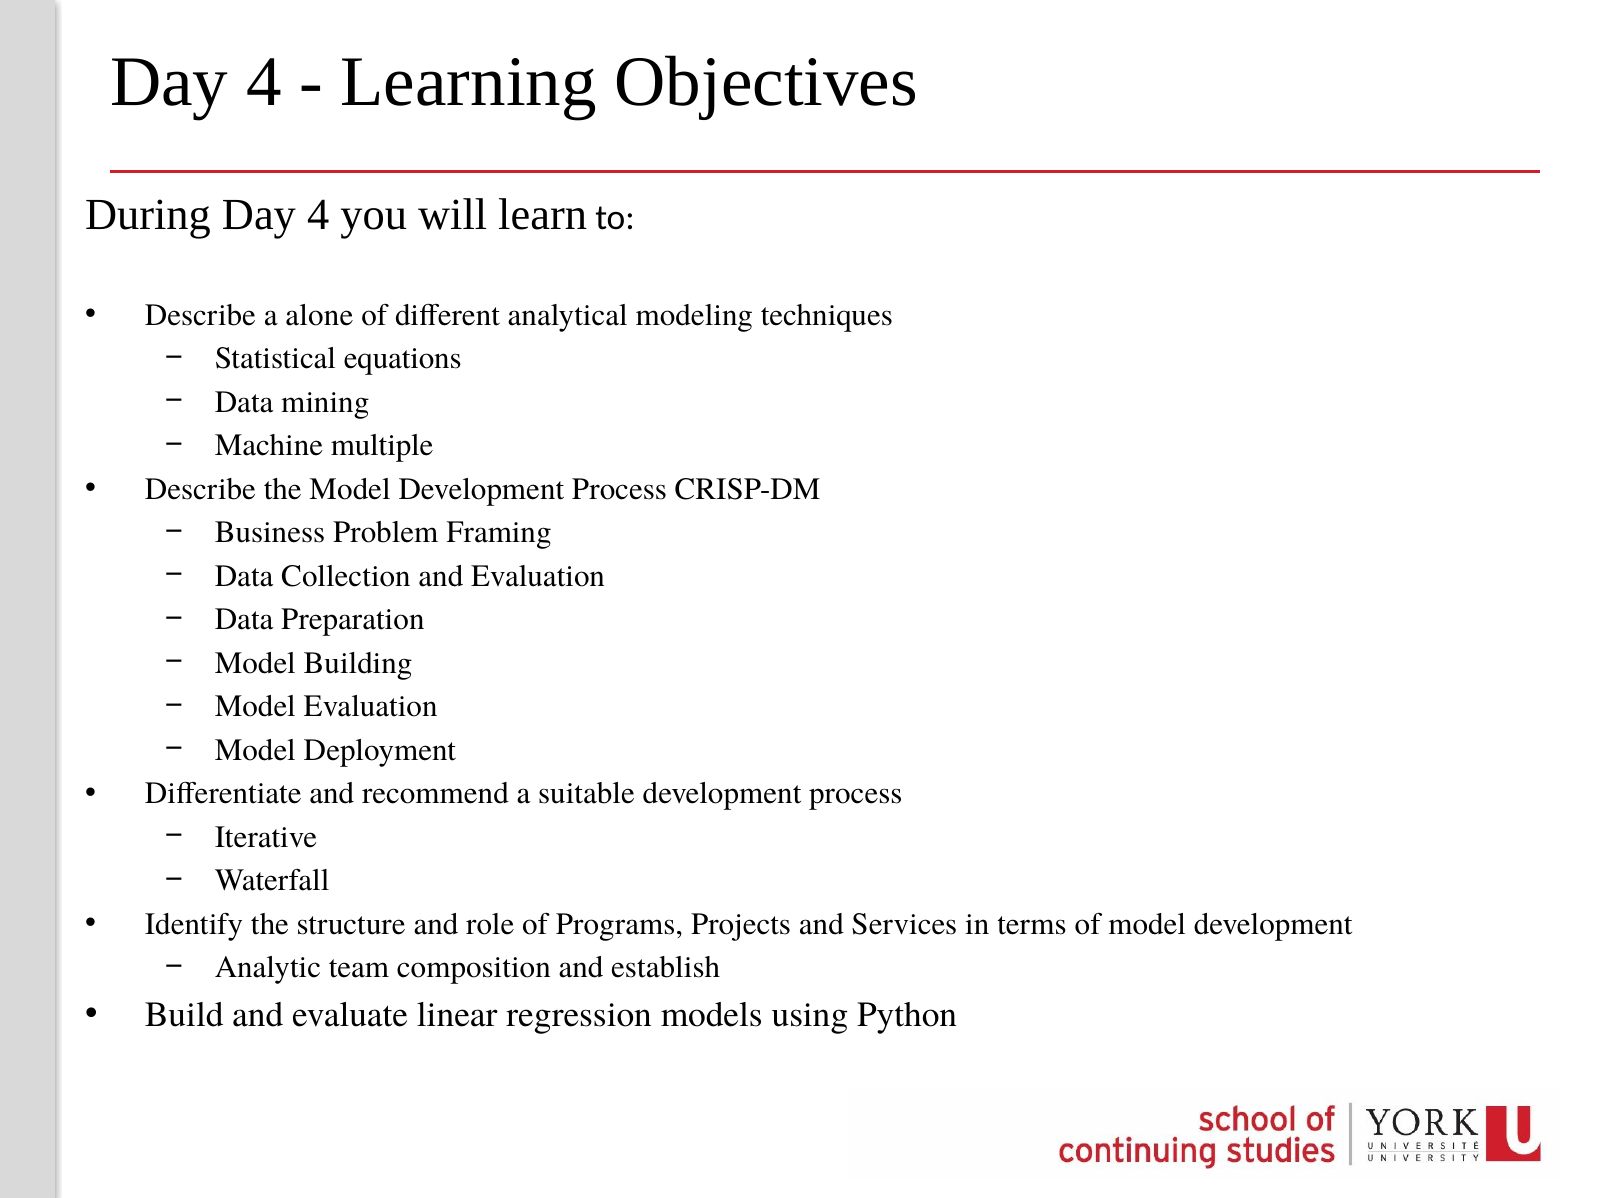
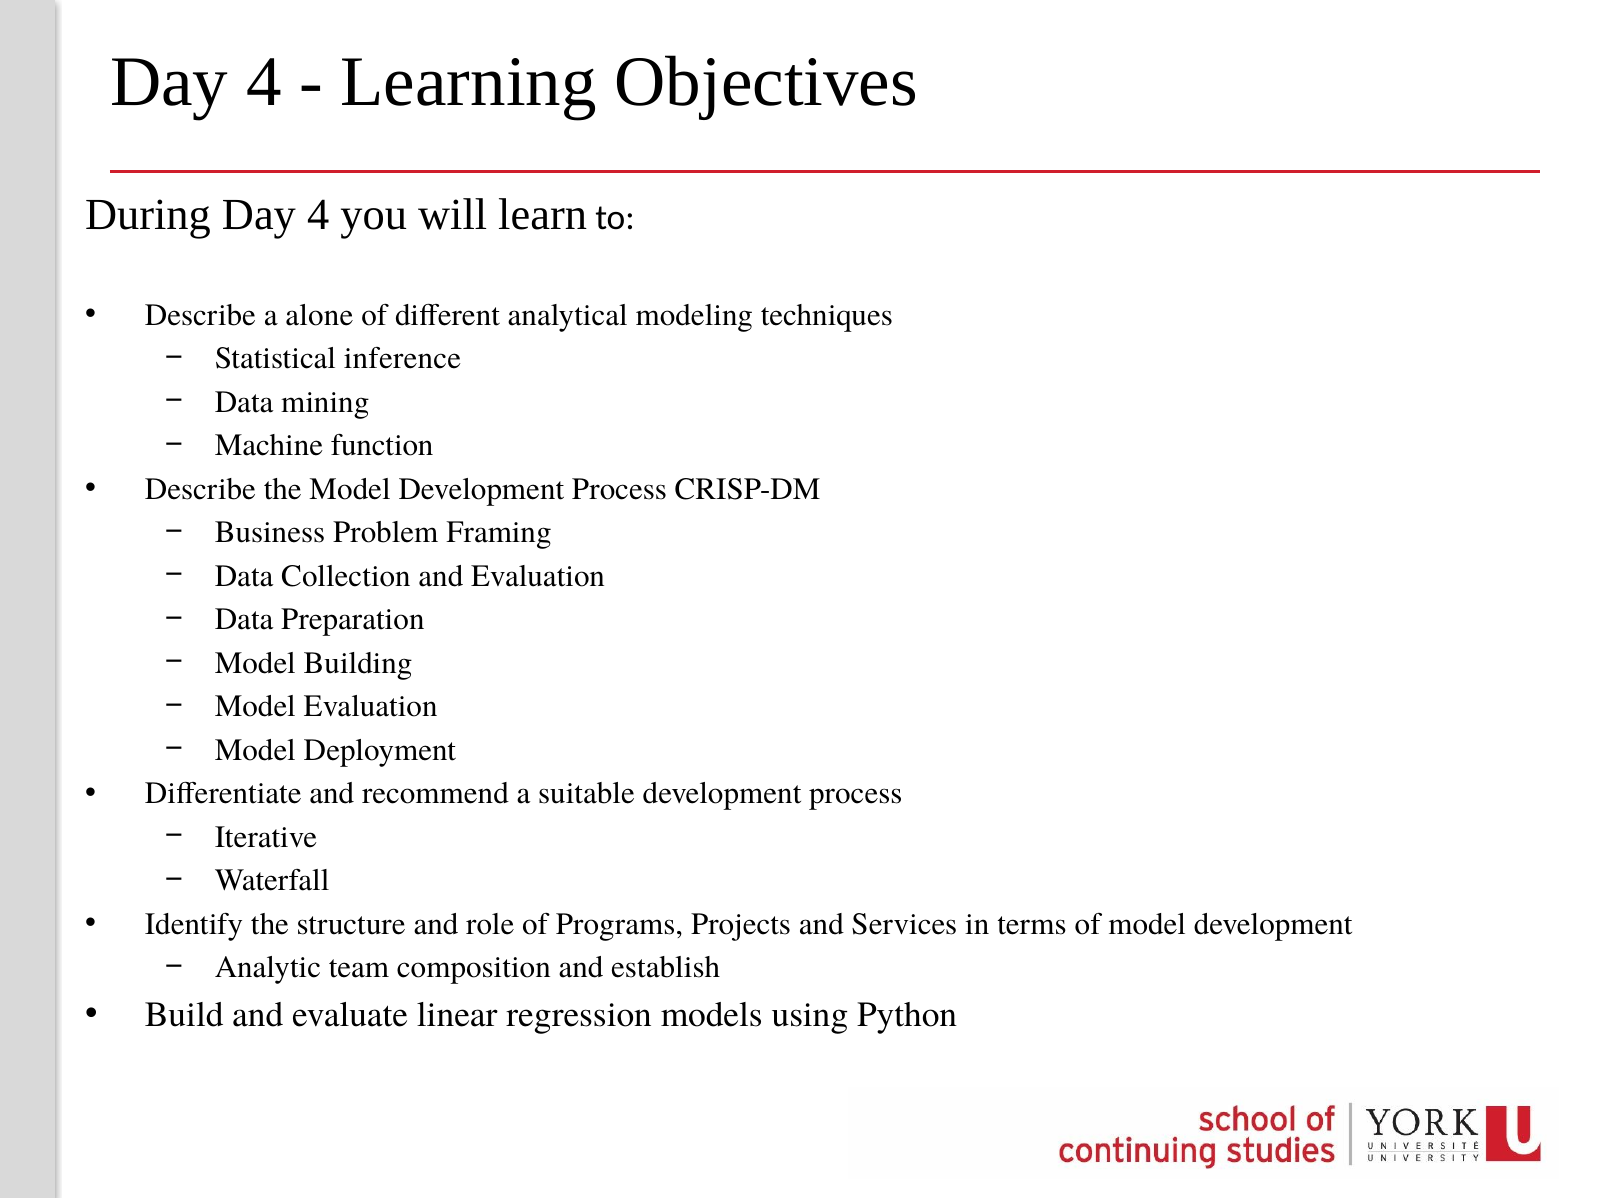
equations: equations -> inference
multiple: multiple -> function
